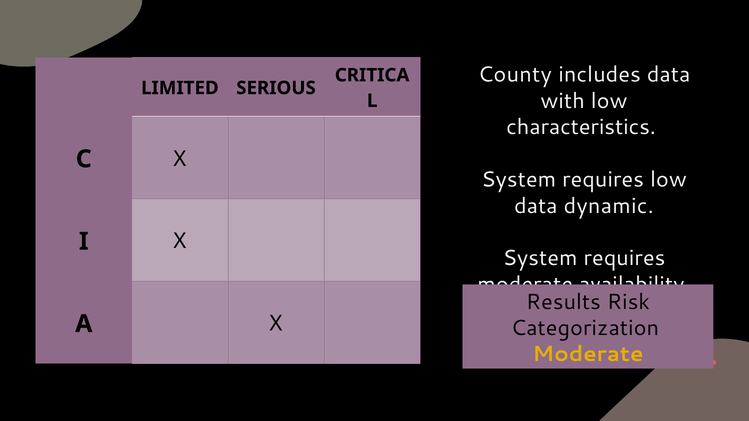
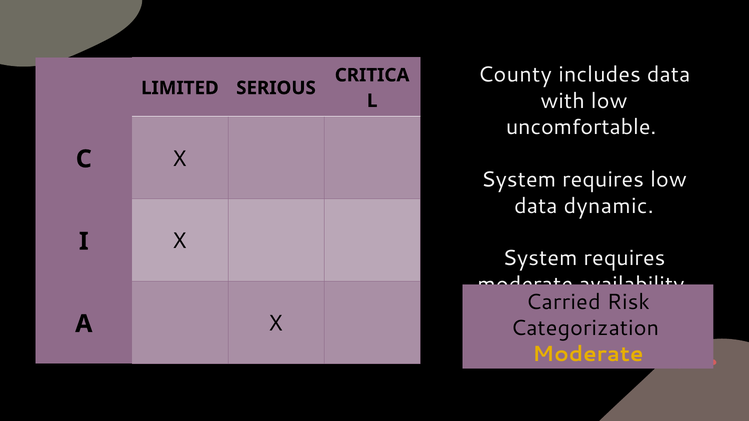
characteristics: characteristics -> uncomfortable
Results: Results -> Carried
